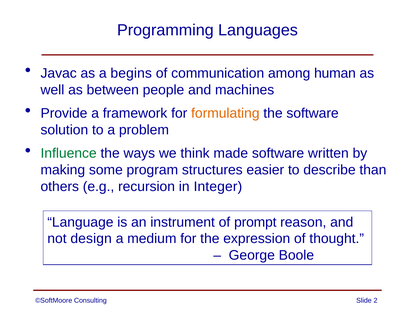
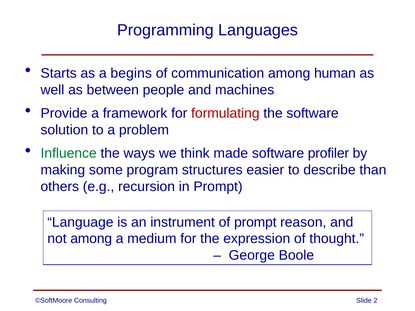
Javac: Javac -> Starts
formulating colour: orange -> red
written: written -> profiler
in Integer: Integer -> Prompt
not design: design -> among
